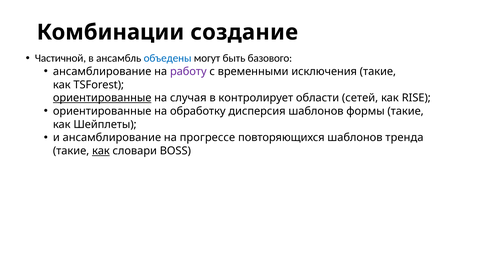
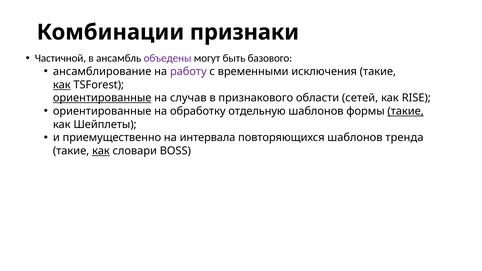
создание: создание -> признаки
объедены colour: blue -> purple
как at (62, 85) underline: none -> present
случая: случая -> случав
контролирует: контролирует -> признакового
дисперсия: дисперсия -> отдельную
такие at (406, 111) underline: none -> present
и ансамблирование: ансамблирование -> приемущественно
прогрессе: прогрессе -> интервала
